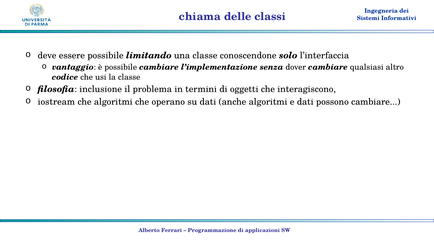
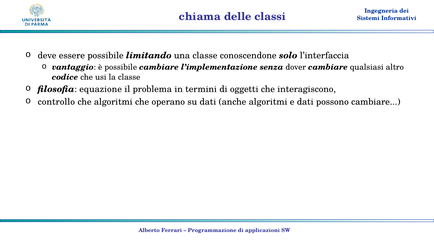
inclusione: inclusione -> equazione
iostream: iostream -> controllo
